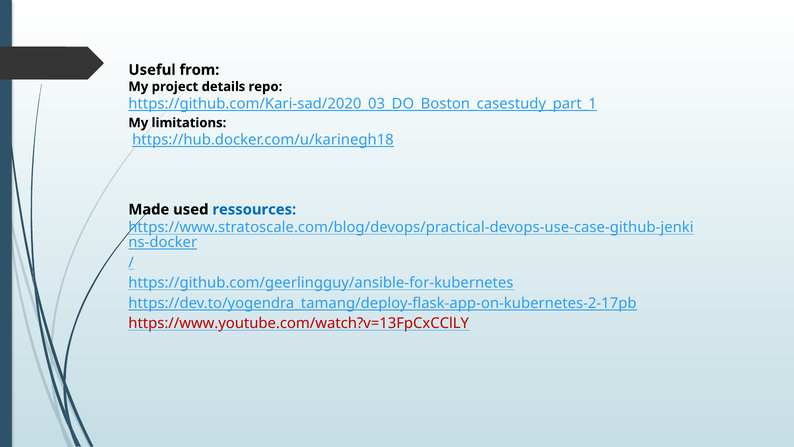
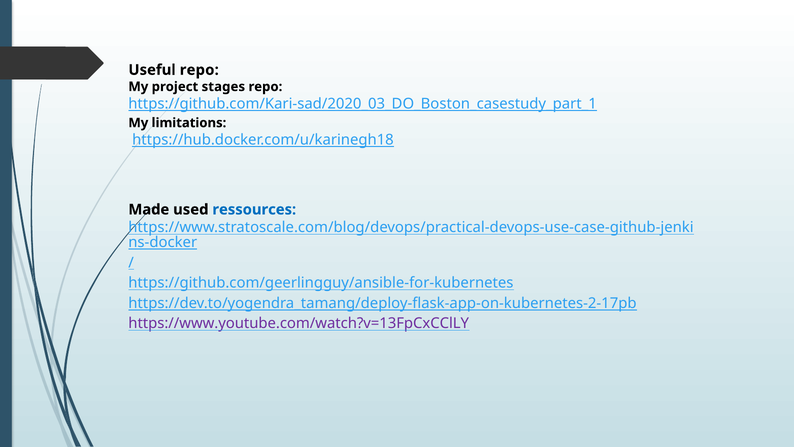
Useful from: from -> repo
details: details -> stages
https://www.youtube.com/watch?v=13FpCxCClLY colour: red -> purple
